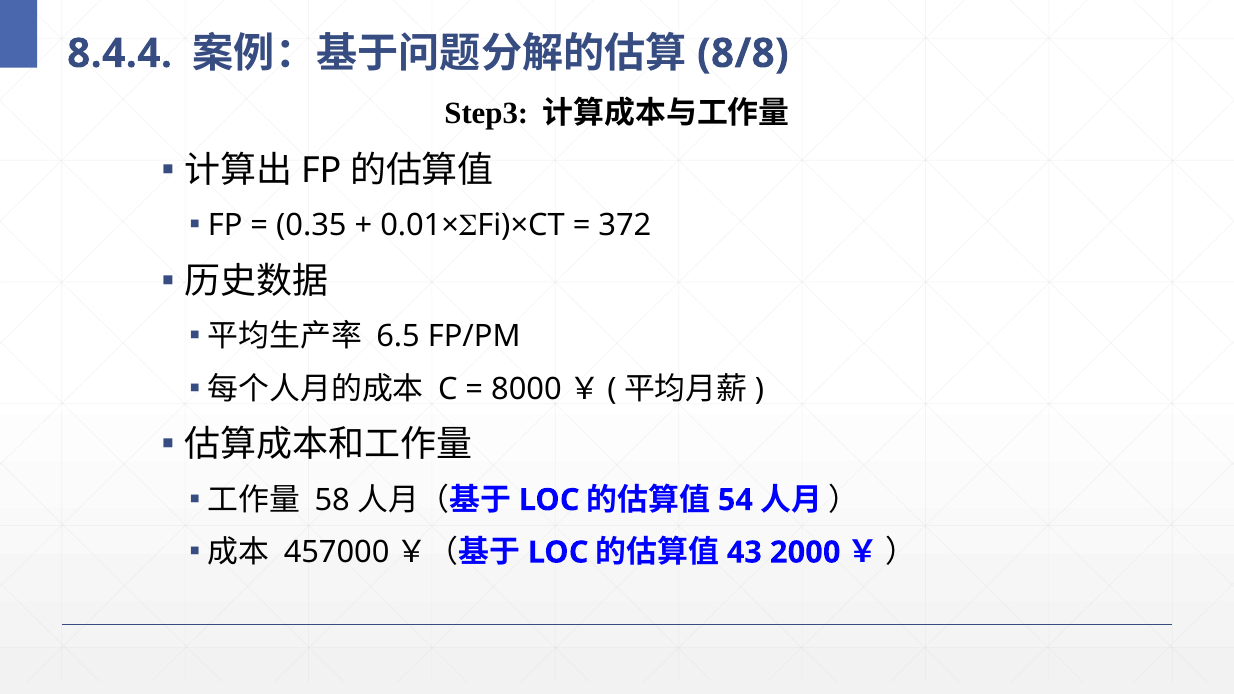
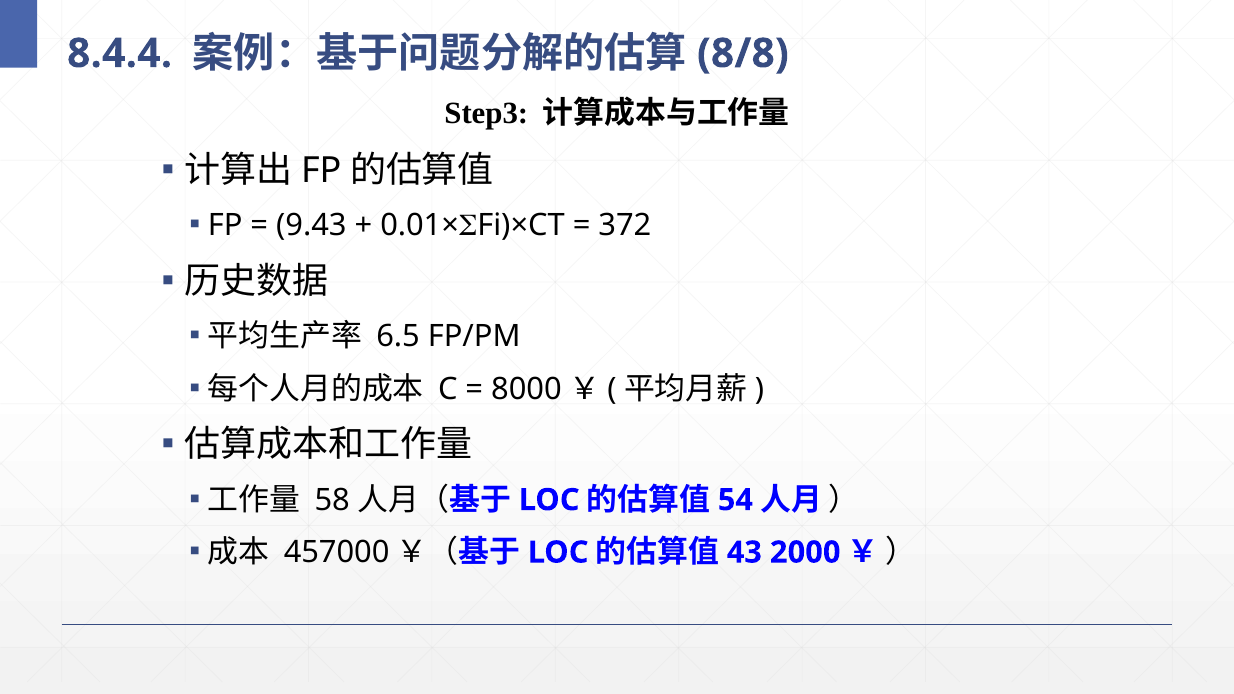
0.35: 0.35 -> 9.43
